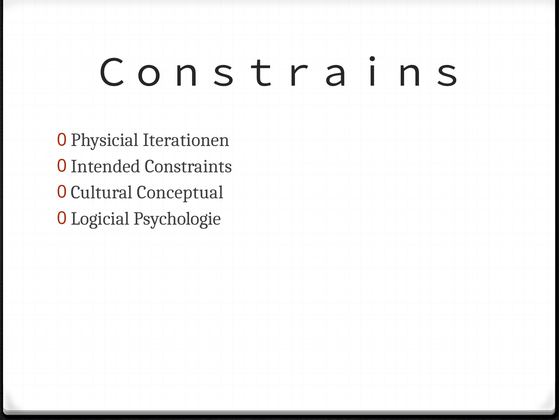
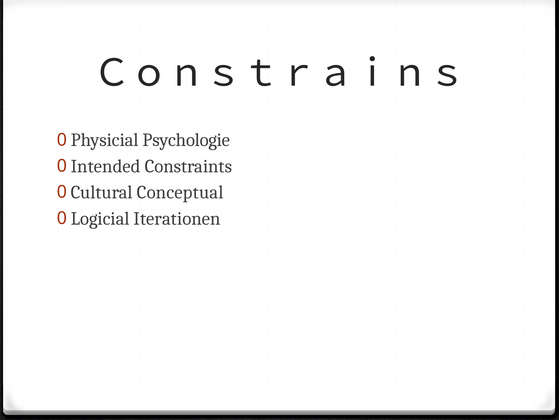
Iterationen: Iterationen -> Psychologie
Psychologie: Psychologie -> Iterationen
